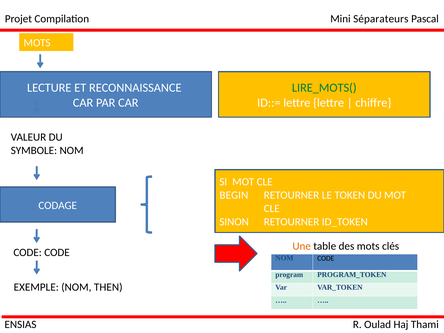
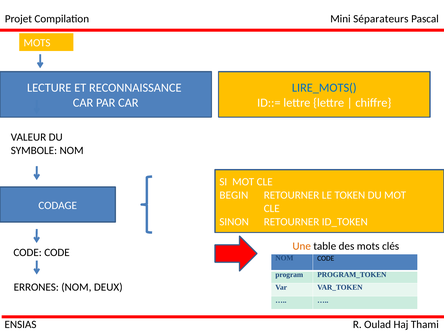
LIRE_MOTS( colour: green -> blue
EXEMPLE: EXEMPLE -> ERRONES
THEN: THEN -> DEUX
